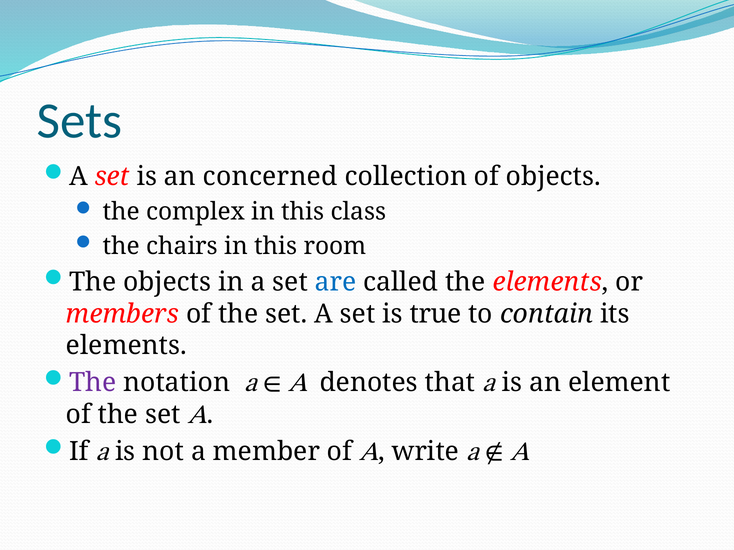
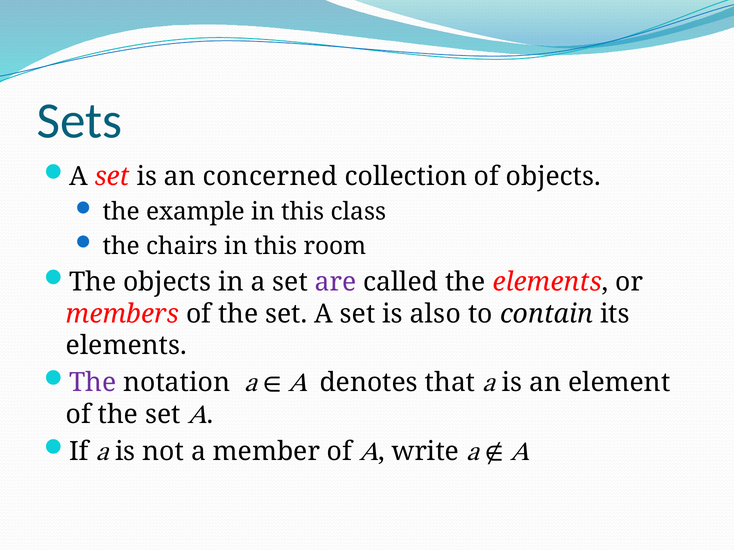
complex: complex -> example
are colour: blue -> purple
true: true -> also
